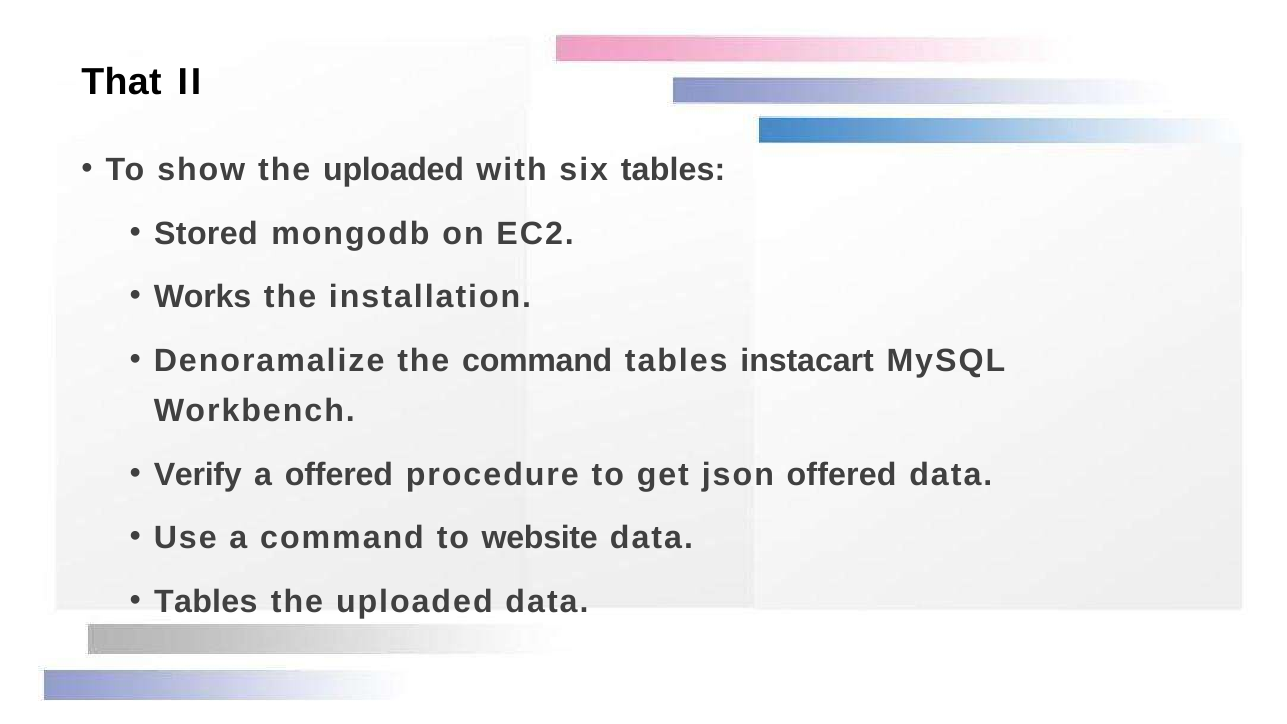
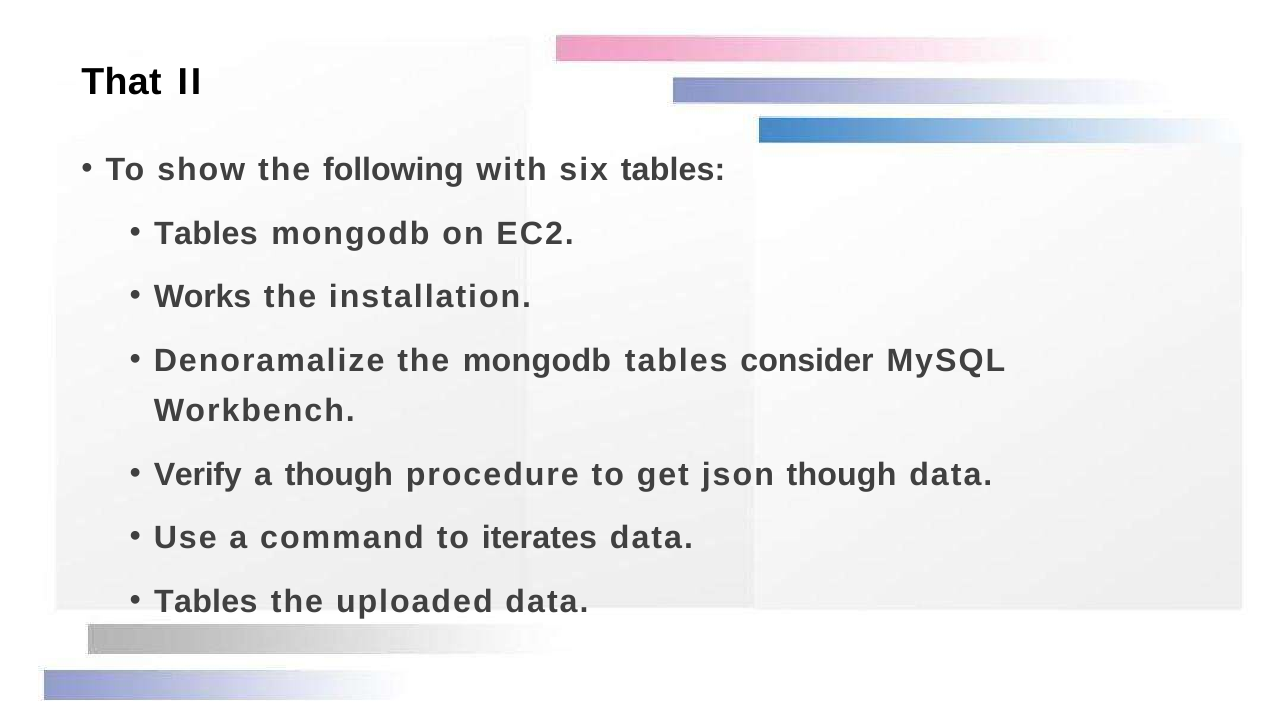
show the uploaded: uploaded -> following
Stored at (206, 234): Stored -> Tables
the command: command -> mongodb
instacart: instacart -> consider
a offered: offered -> though
json offered: offered -> though
website: website -> iterates
